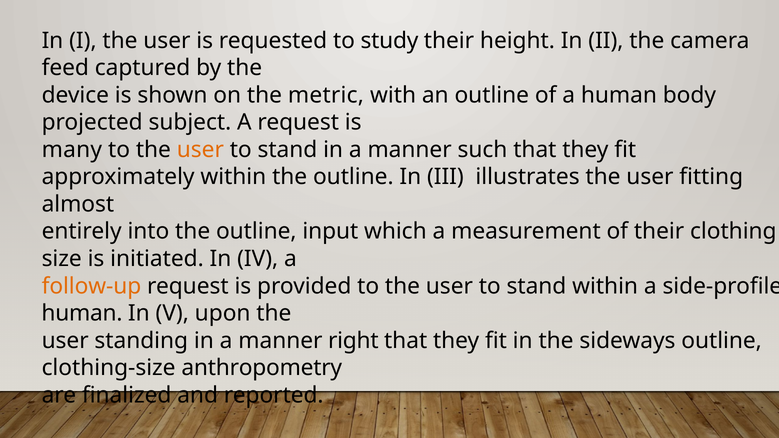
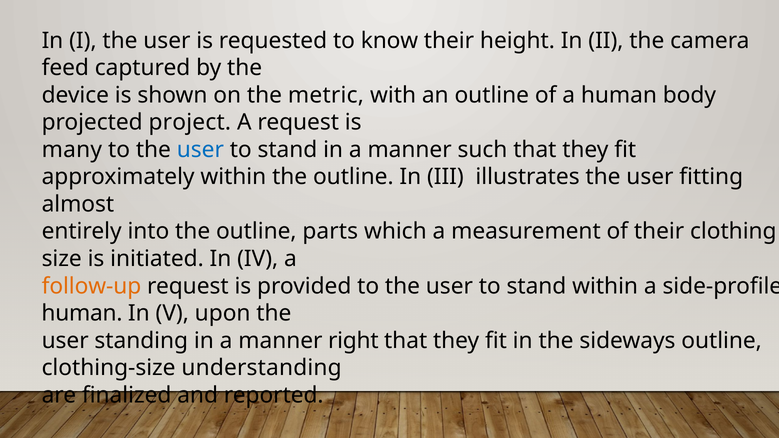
study: study -> know
subject: subject -> project
user at (200, 150) colour: orange -> blue
input: input -> parts
anthropometry: anthropometry -> understanding
